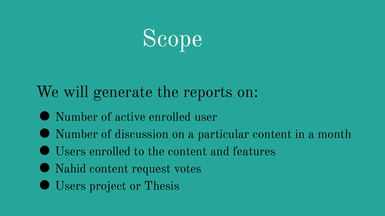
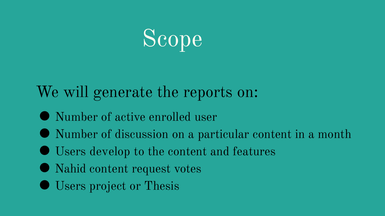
Users enrolled: enrolled -> develop
